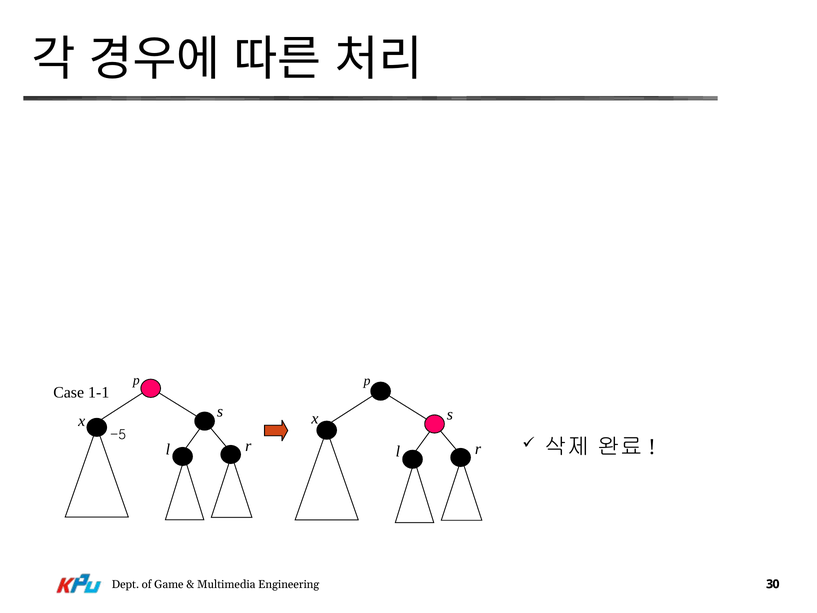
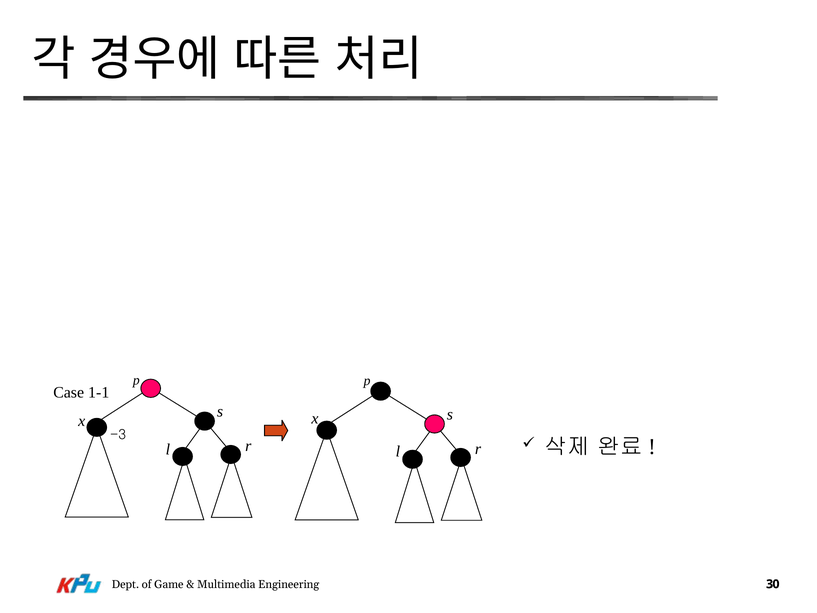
-5: -5 -> -3
